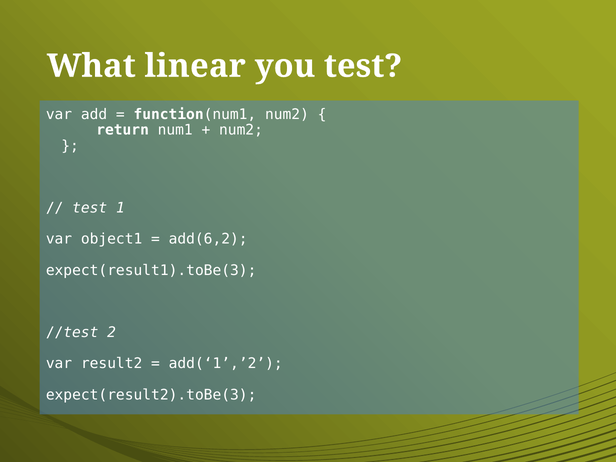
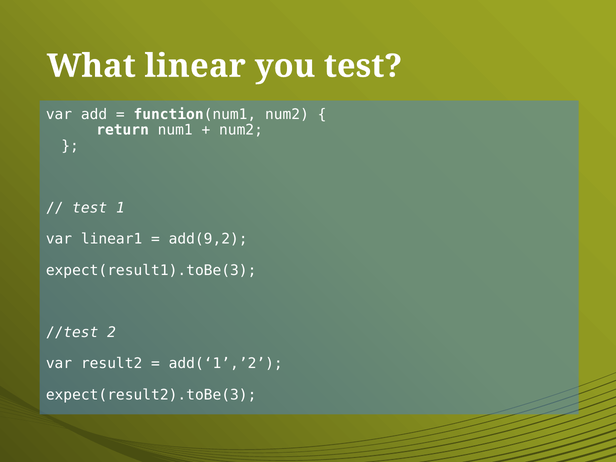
object1: object1 -> linear1
add(6,2: add(6,2 -> add(9,2
